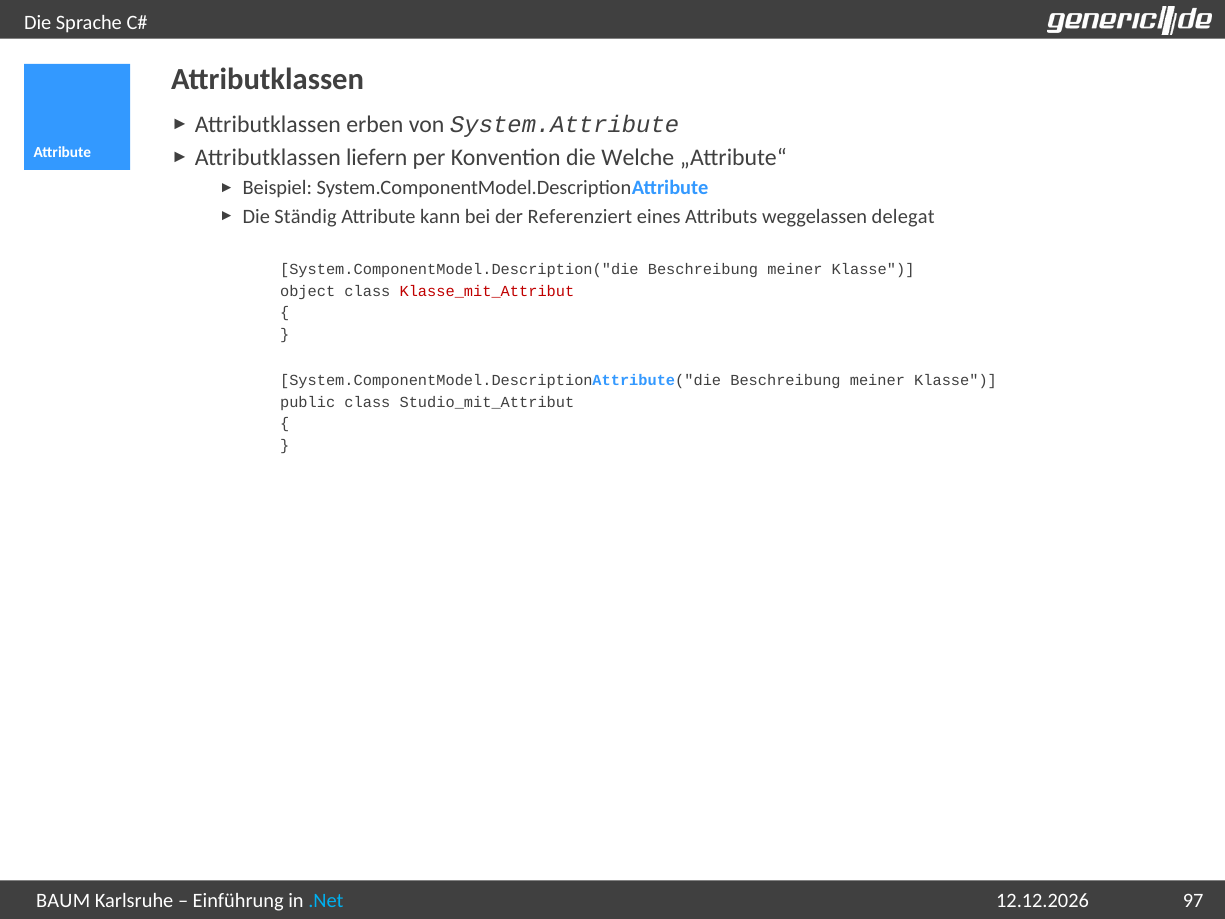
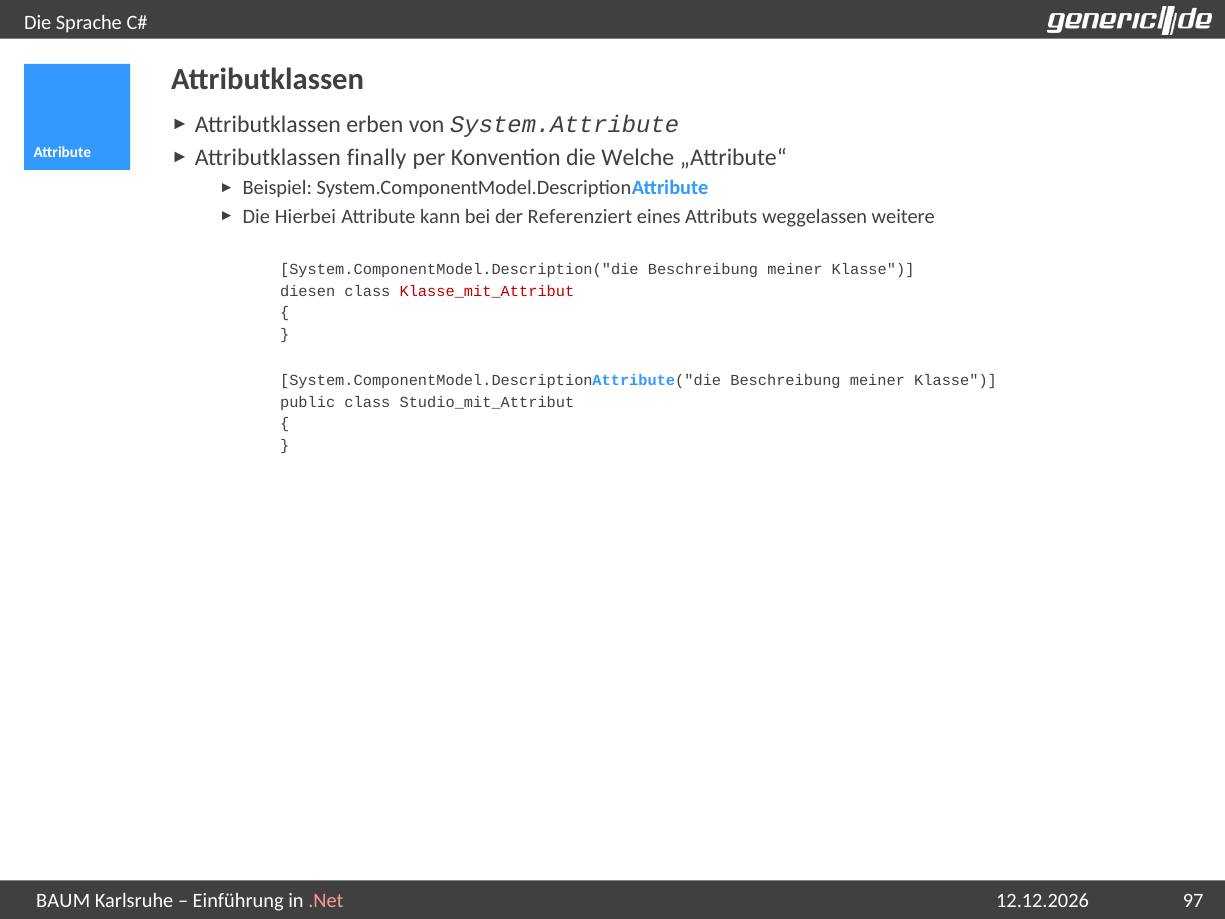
liefern: liefern -> finally
Ständig: Ständig -> Hierbei
delegat: delegat -> weitere
object: object -> diesen
.Net colour: light blue -> pink
